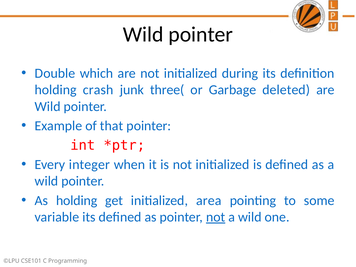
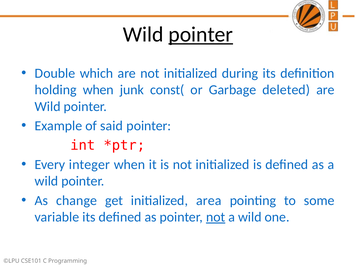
pointer at (201, 34) underline: none -> present
holding crash: crash -> when
three(: three( -> const(
that: that -> said
As holding: holding -> change
